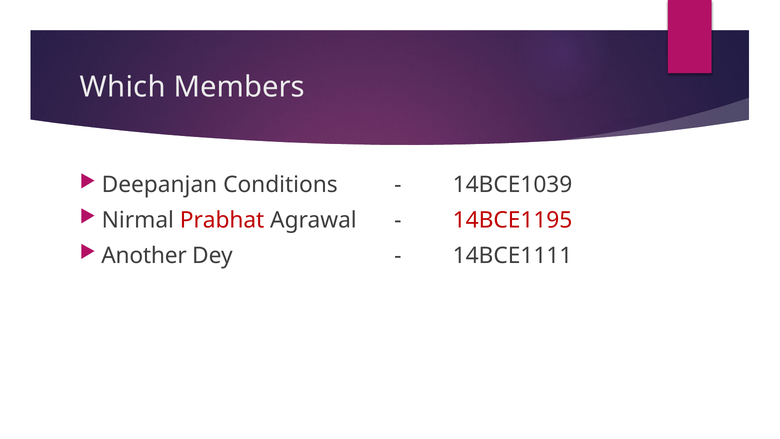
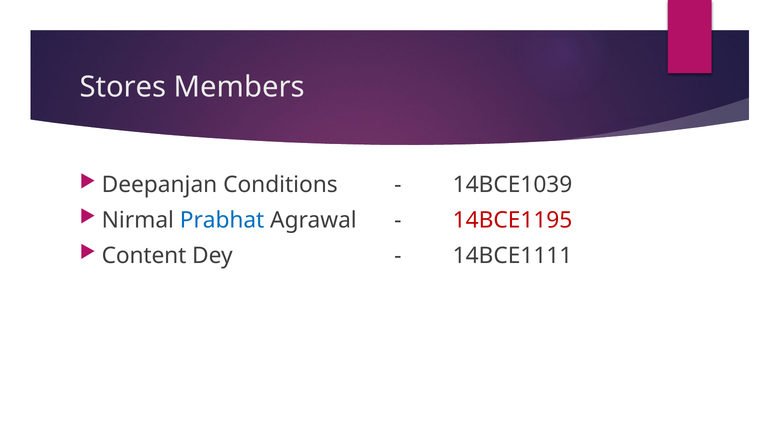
Which: Which -> Stores
Prabhat colour: red -> blue
Another: Another -> Content
